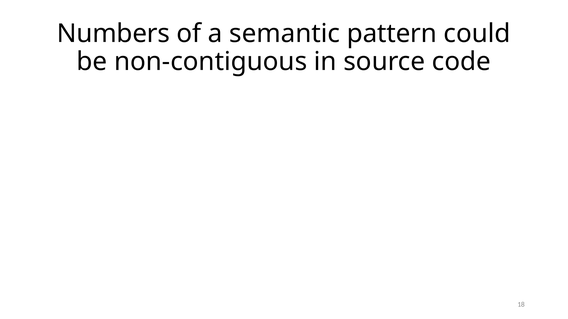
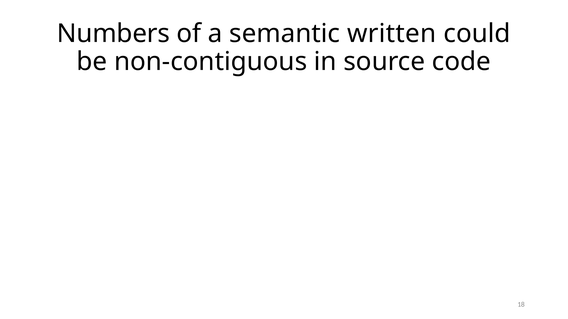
pattern: pattern -> written
